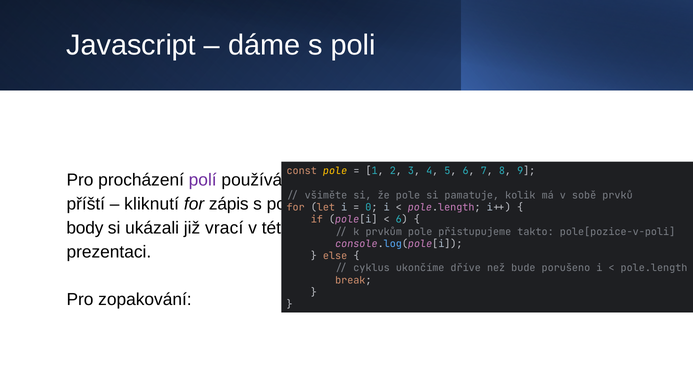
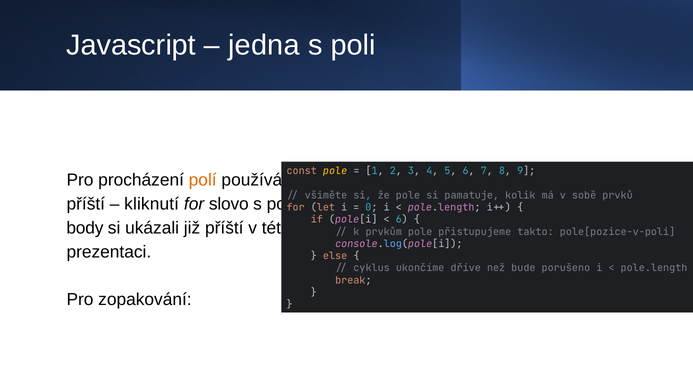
dáme: dáme -> jedna
polí colour: purple -> orange
zápis: zápis -> slovo
již vrací: vrací -> příští
